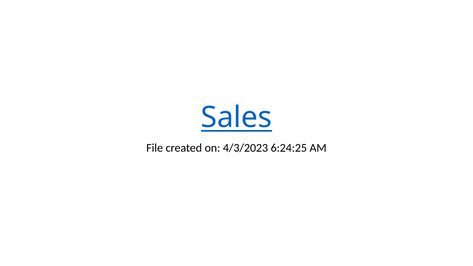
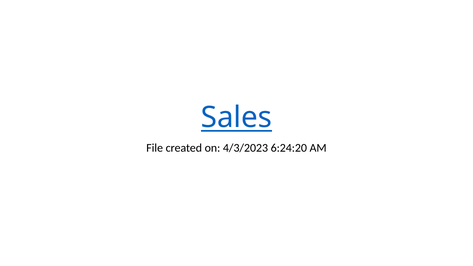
6:24:25: 6:24:25 -> 6:24:20
